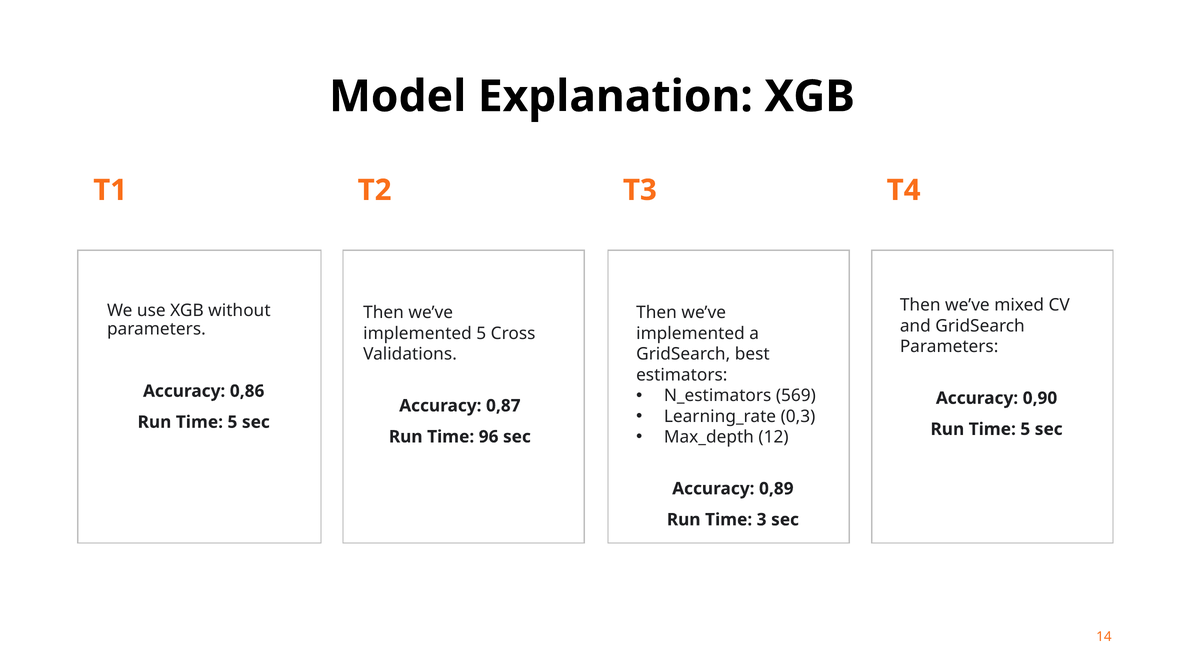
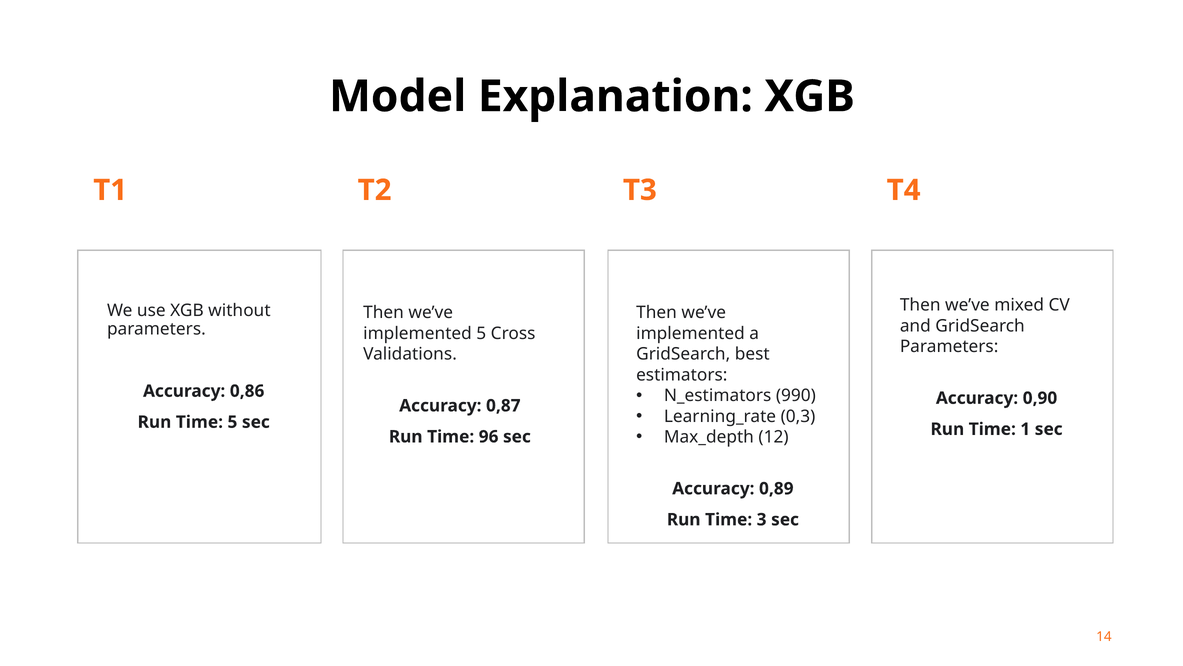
569: 569 -> 990
5 at (1025, 429): 5 -> 1
